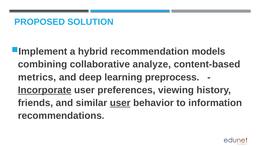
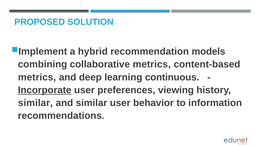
collaborative analyze: analyze -> metrics
preprocess: preprocess -> continuous
friends at (35, 103): friends -> similar
user at (120, 103) underline: present -> none
